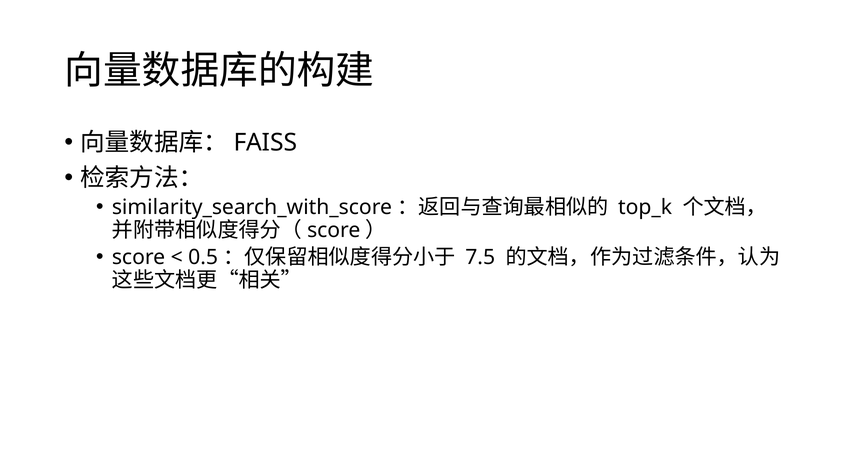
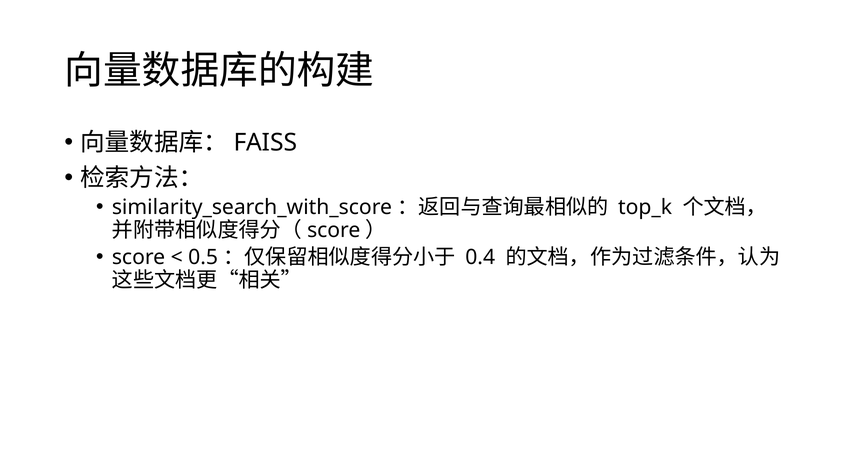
7.5: 7.5 -> 0.4
